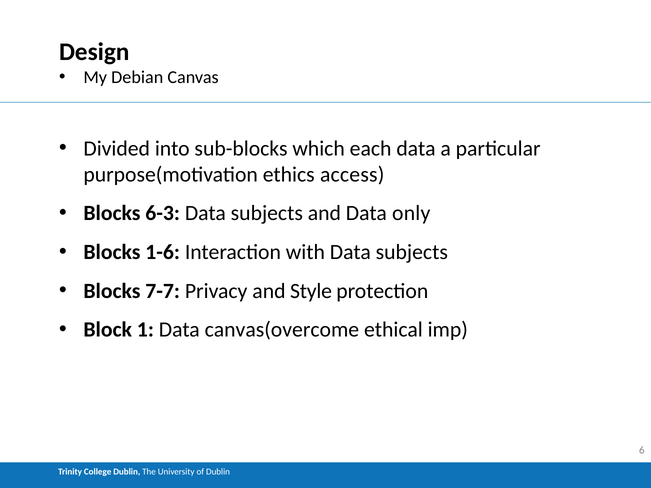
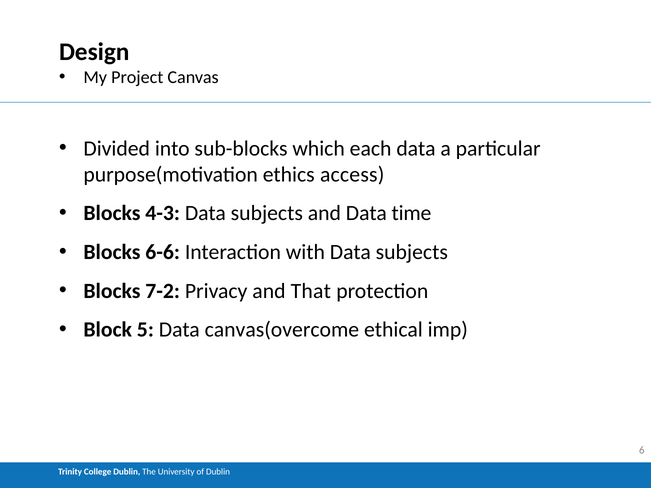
Debian: Debian -> Project
6-3: 6-3 -> 4-3
only: only -> time
1-6: 1-6 -> 6-6
7-7: 7-7 -> 7-2
Style: Style -> That
1: 1 -> 5
